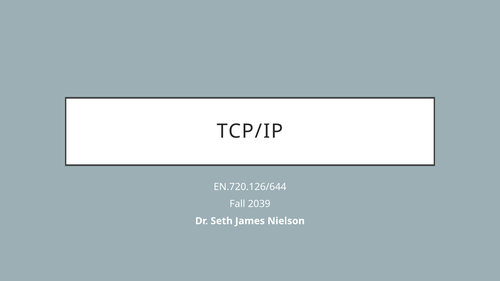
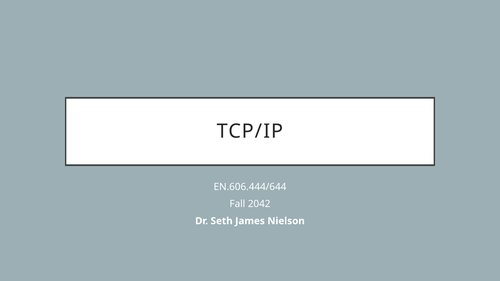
EN.720.126/644: EN.720.126/644 -> EN.606.444/644
2039: 2039 -> 2042
